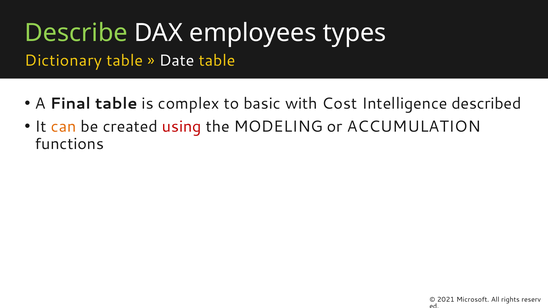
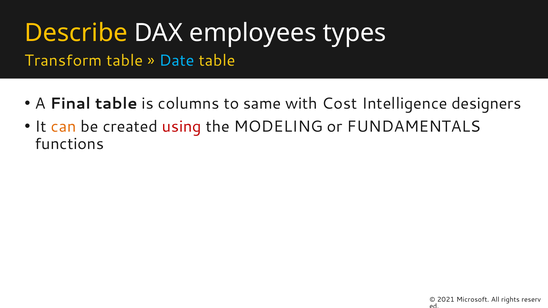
Describe colour: light green -> yellow
Dictionary: Dictionary -> Transform
Date colour: white -> light blue
complex: complex -> columns
basic: basic -> same
described: described -> designers
ACCUMULATION: ACCUMULATION -> FUNDAMENTALS
